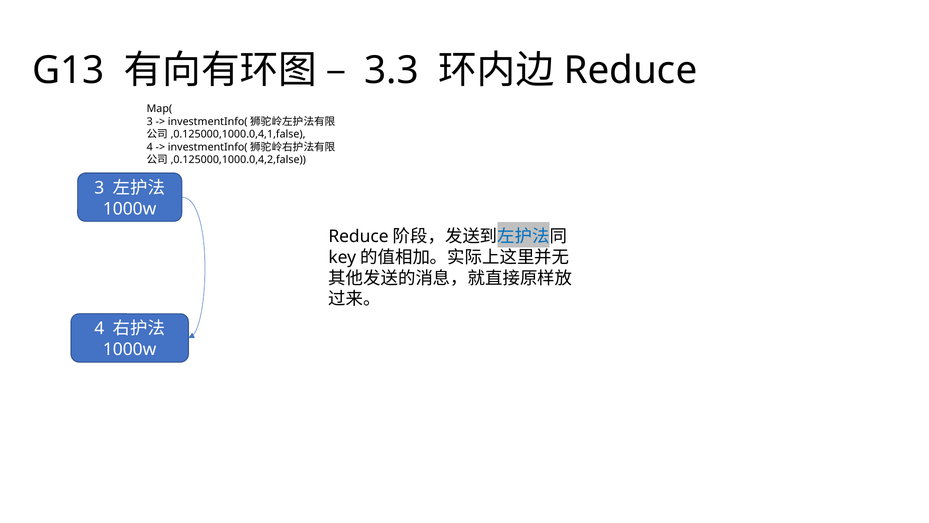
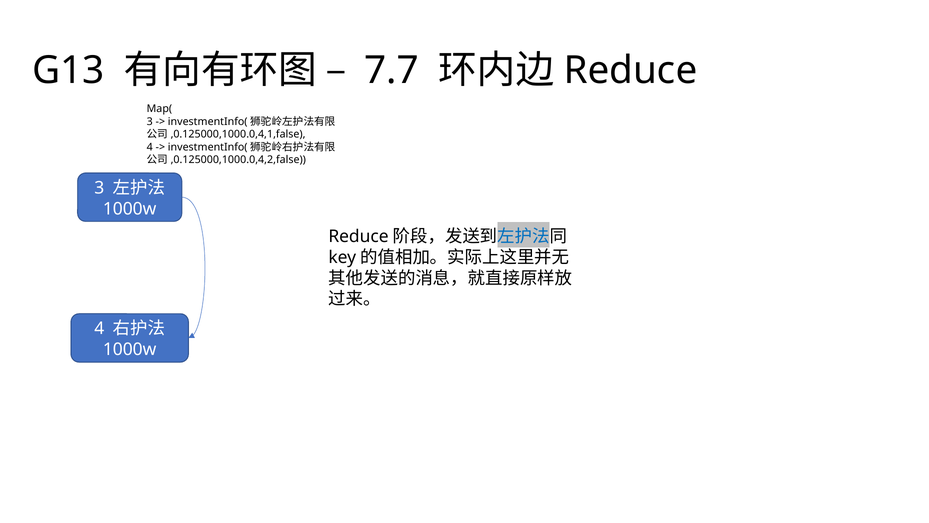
3.3: 3.3 -> 7.7
